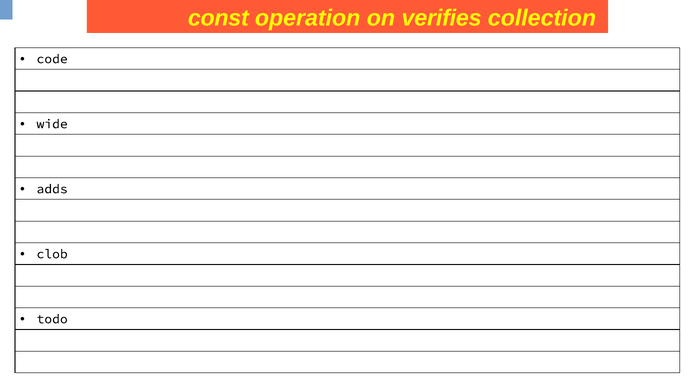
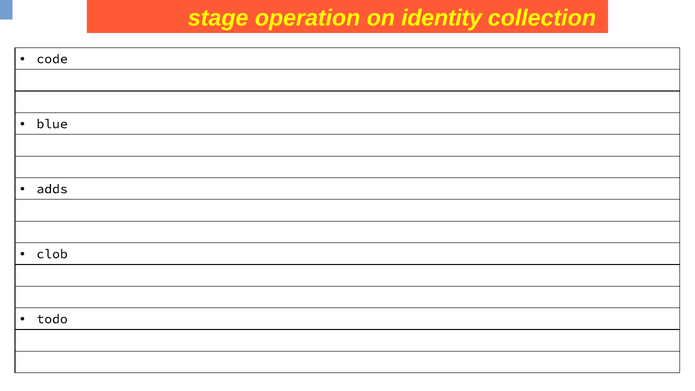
const: const -> stage
verifies: verifies -> identity
wide: wide -> blue
